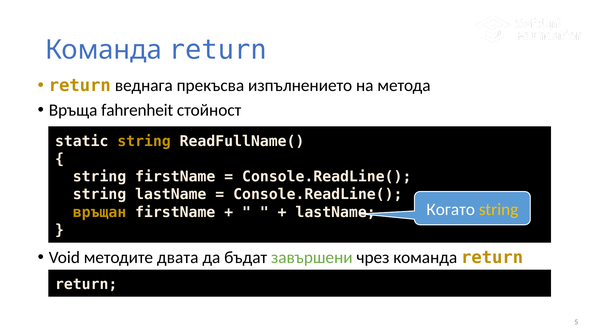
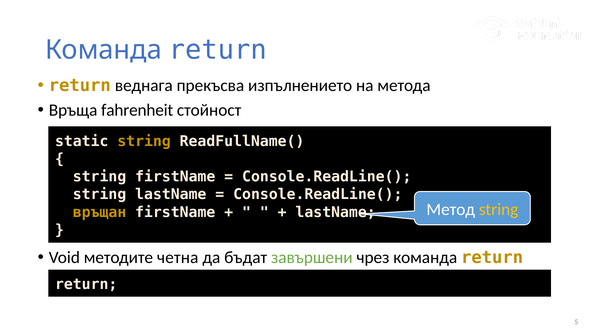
Когато: Когато -> Метод
двата: двата -> четна
